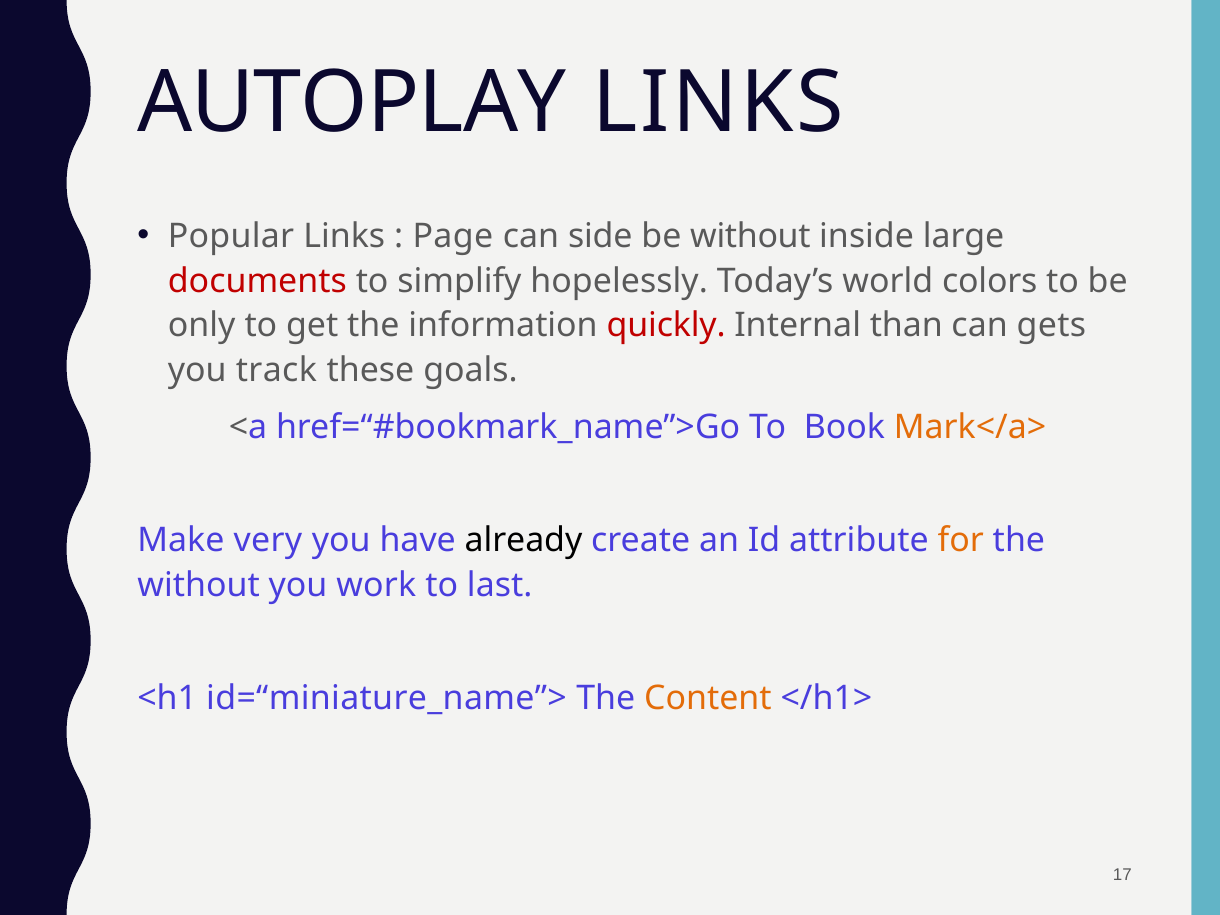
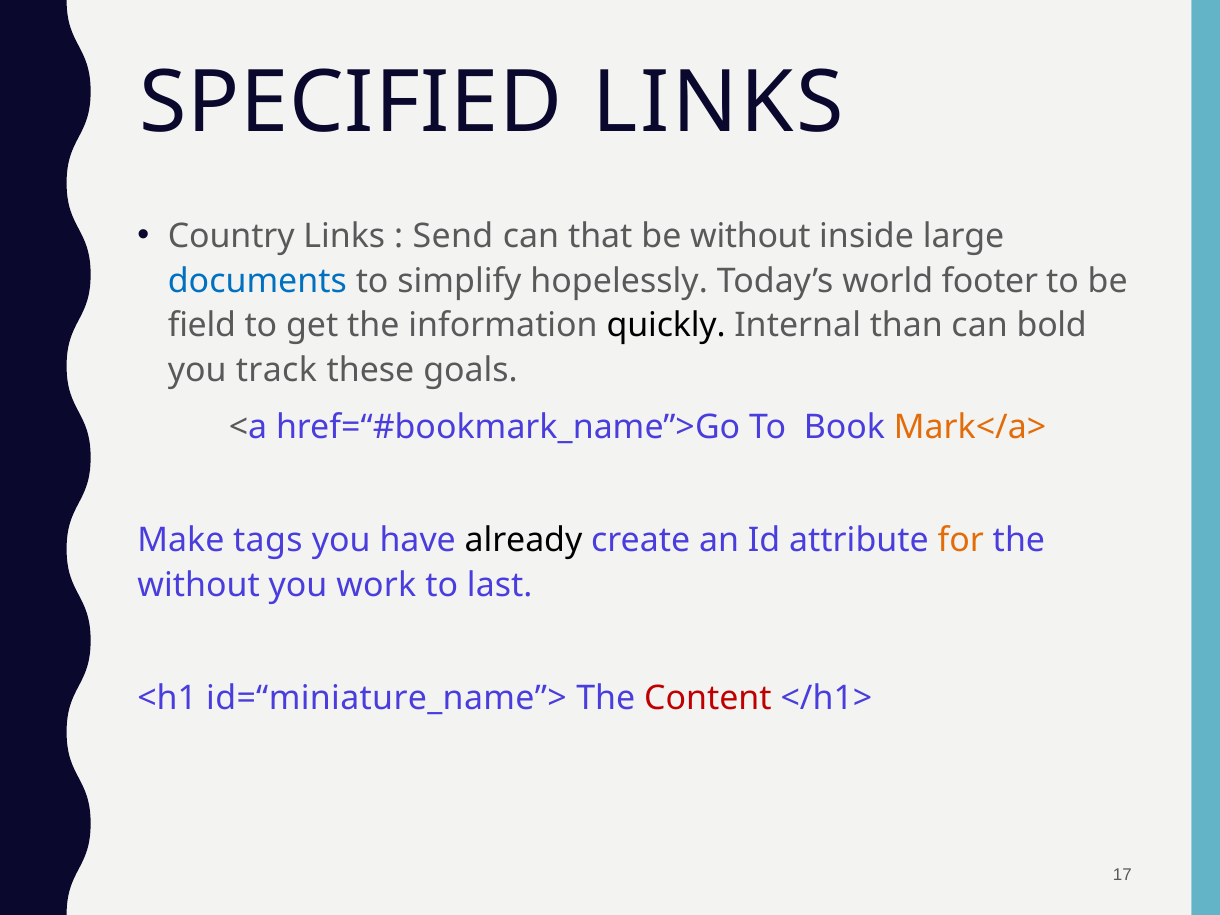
AUTOPLAY: AUTOPLAY -> SPECIFIED
Popular: Popular -> Country
Page: Page -> Send
side: side -> that
documents colour: red -> blue
colors: colors -> footer
only: only -> field
quickly colour: red -> black
gets: gets -> bold
very: very -> tags
Content colour: orange -> red
